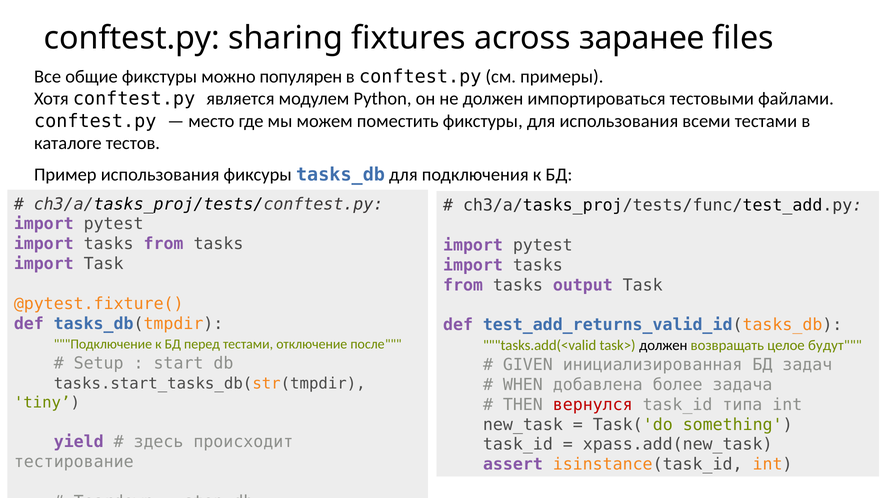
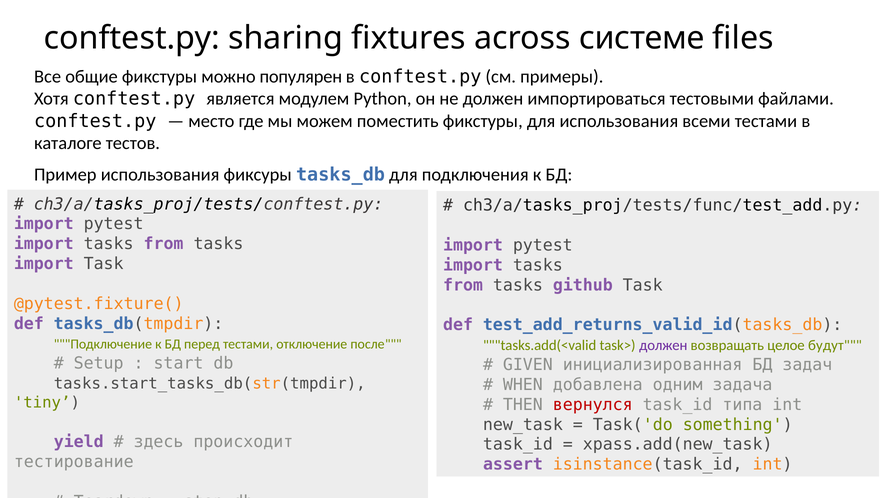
заранее: заранее -> системе
output: output -> github
должен at (663, 345) colour: black -> purple
более: более -> одним
